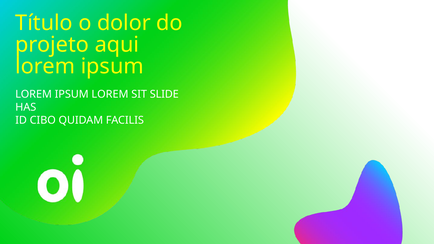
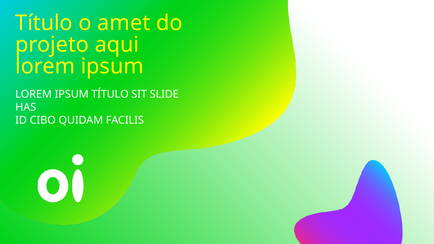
dolor: dolor -> amet
LOREM at (110, 94): LOREM -> TÍTULO
